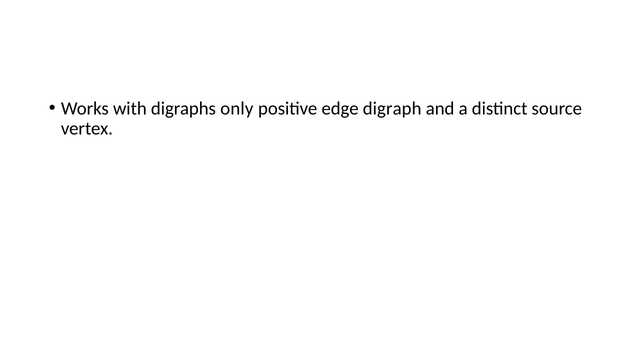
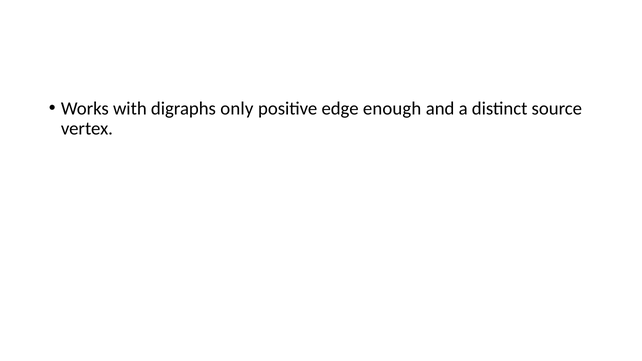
digraph: digraph -> enough
